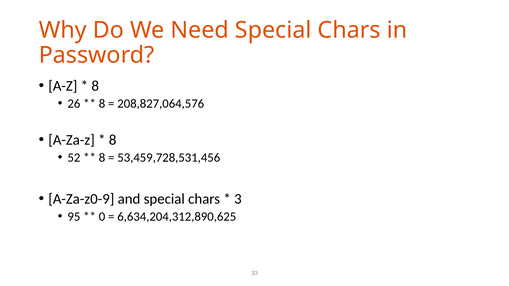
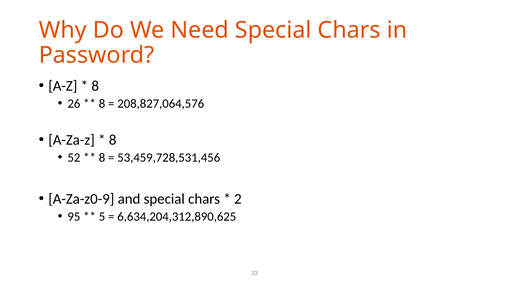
3: 3 -> 2
0: 0 -> 5
